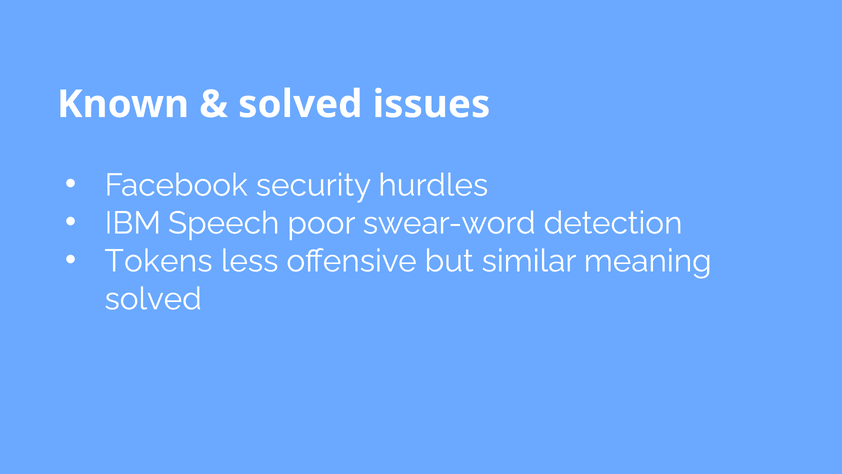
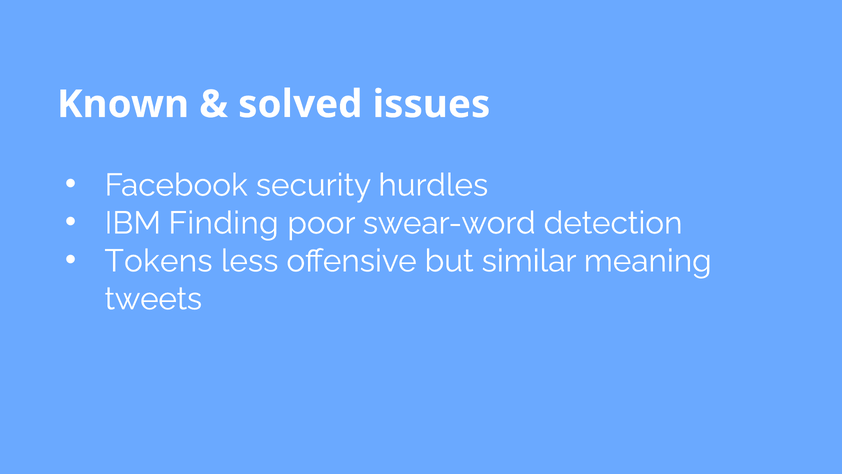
Speech: Speech -> Finding
solved at (153, 299): solved -> tweets
